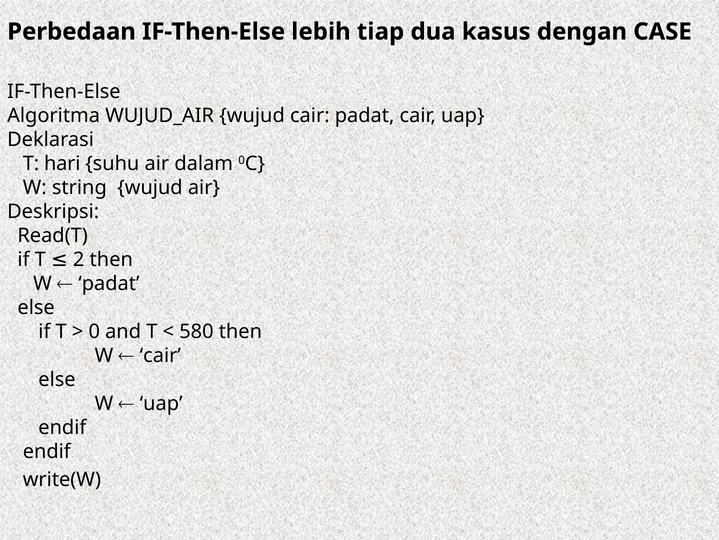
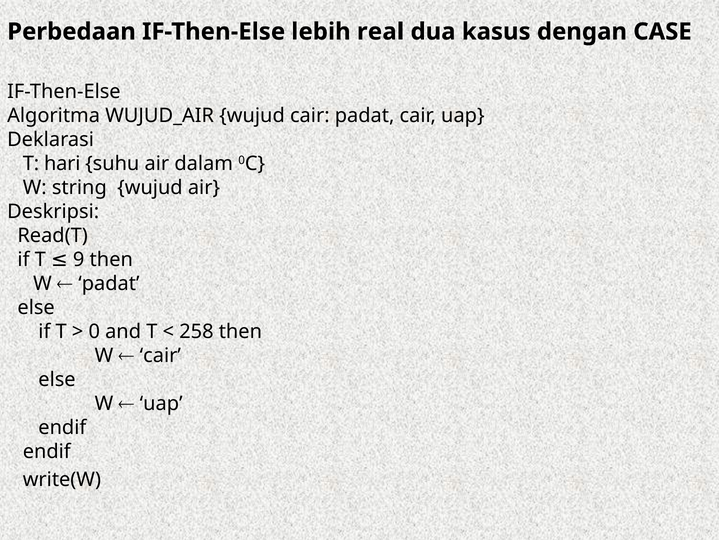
tiap: tiap -> real
2: 2 -> 9
580: 580 -> 258
